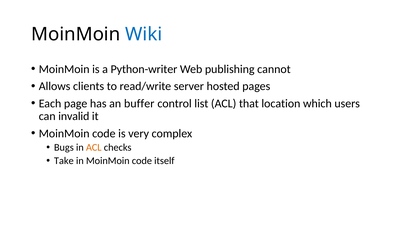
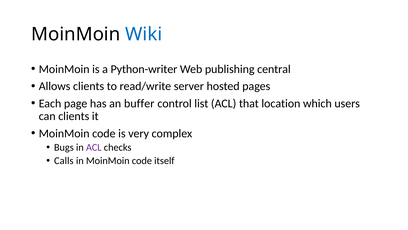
cannot: cannot -> central
can invalid: invalid -> clients
ACL at (94, 147) colour: orange -> purple
Take: Take -> Calls
